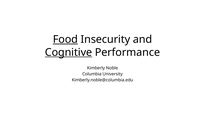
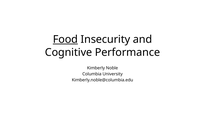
Cognitive underline: present -> none
